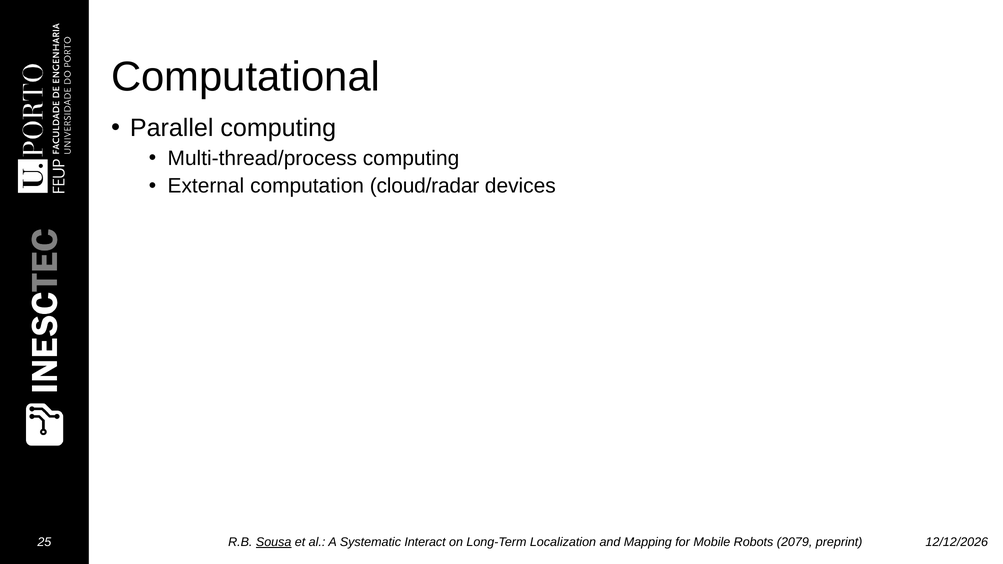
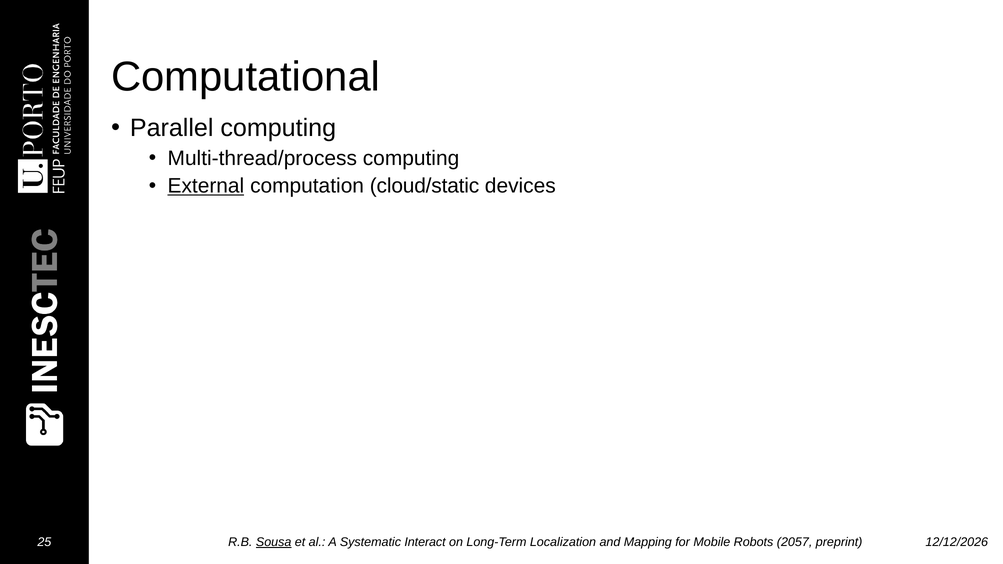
External underline: none -> present
cloud/radar: cloud/radar -> cloud/static
2079: 2079 -> 2057
